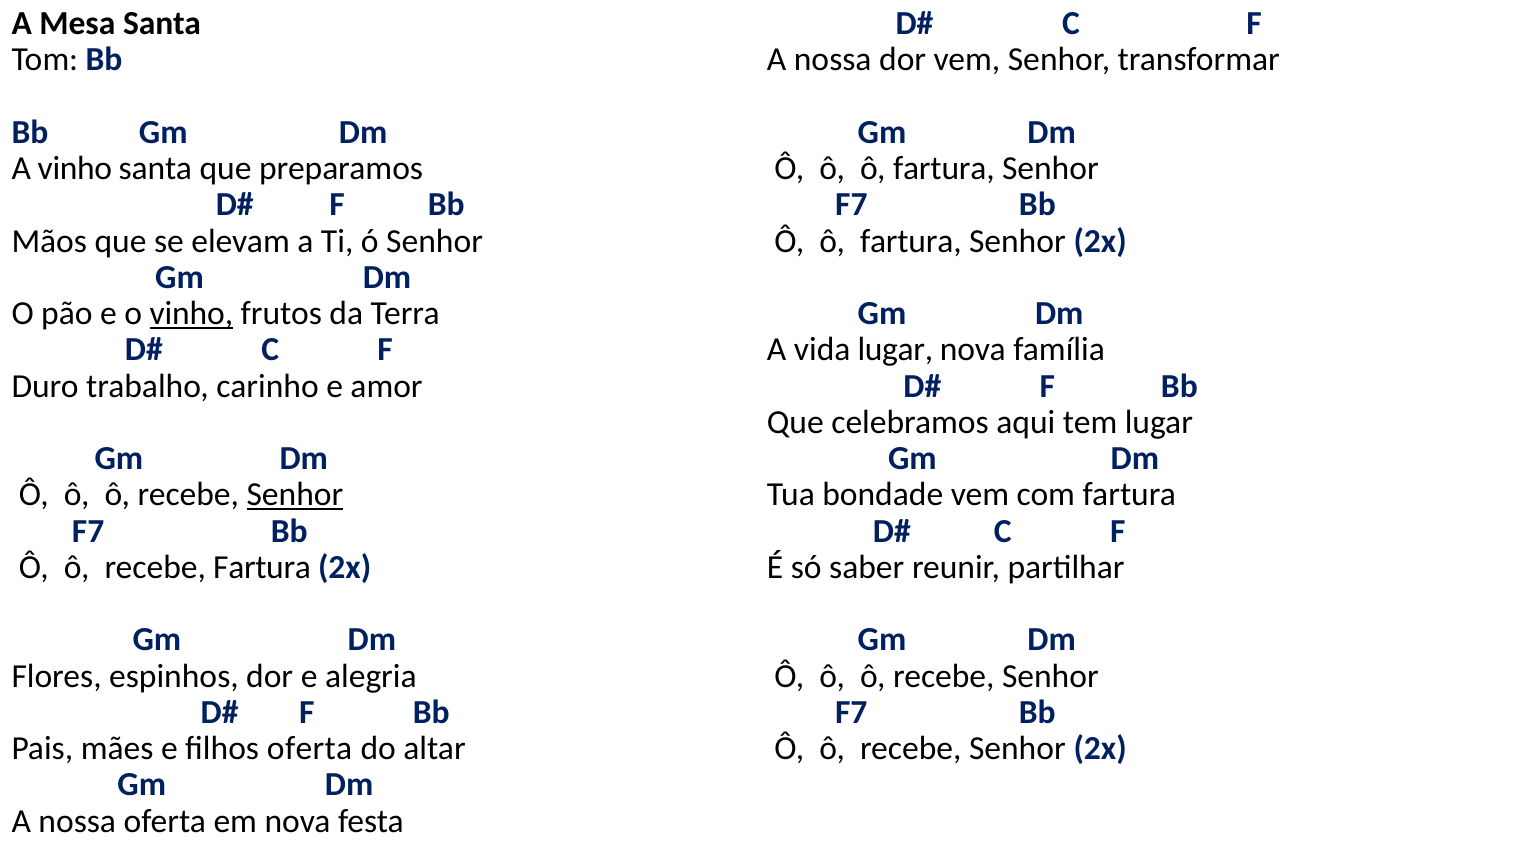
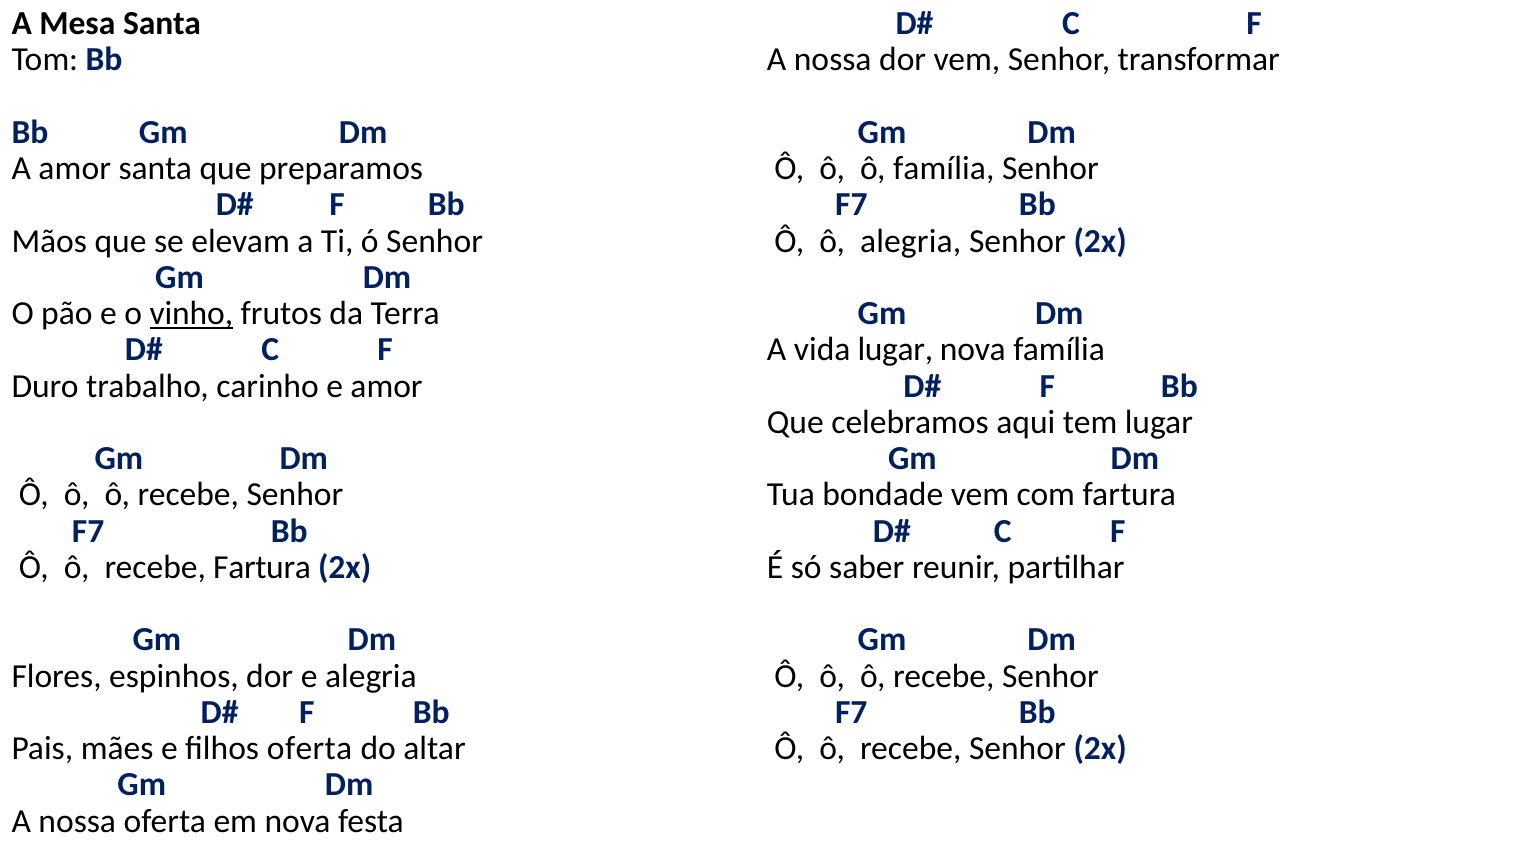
A vinho: vinho -> amor
Ô ô ô fartura: fartura -> família
fartura at (911, 241): fartura -> alegria
Senhor at (295, 495) underline: present -> none
